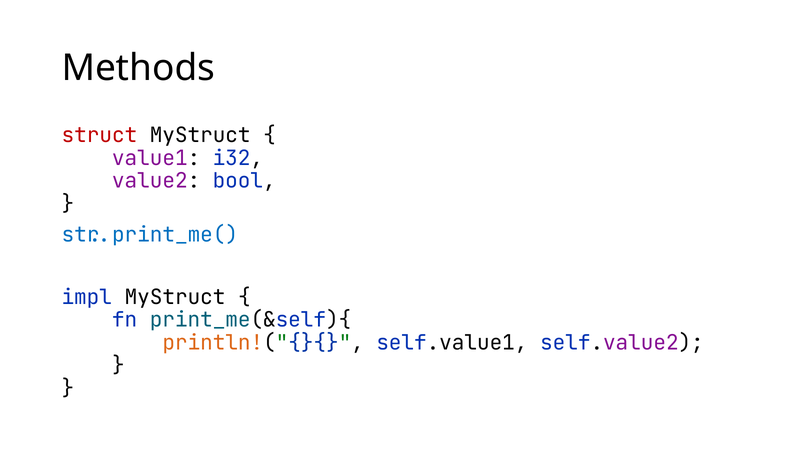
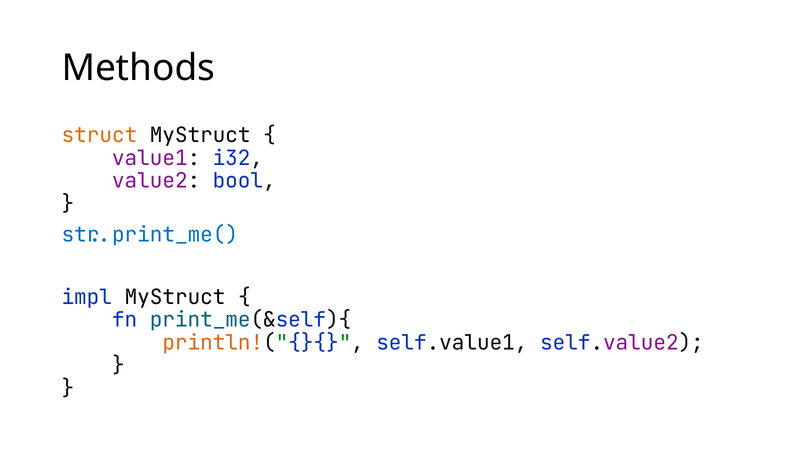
struct colour: red -> orange
